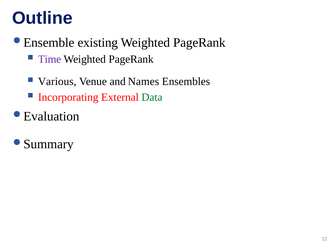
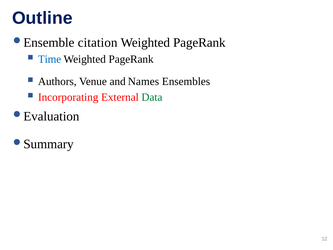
existing: existing -> citation
Time colour: purple -> blue
Various: Various -> Authors
